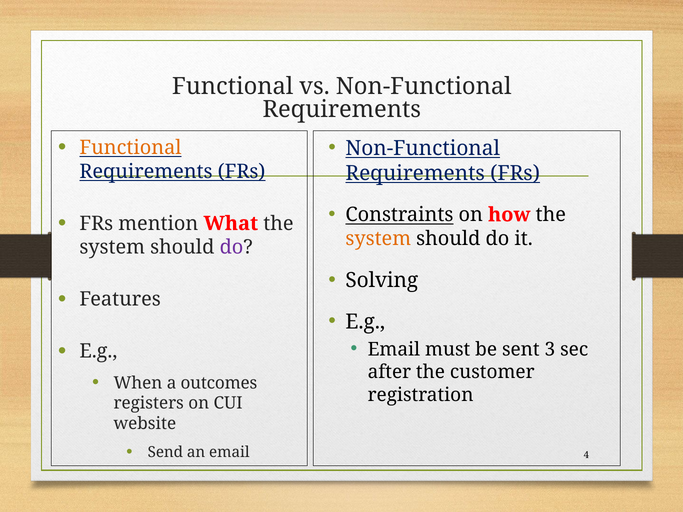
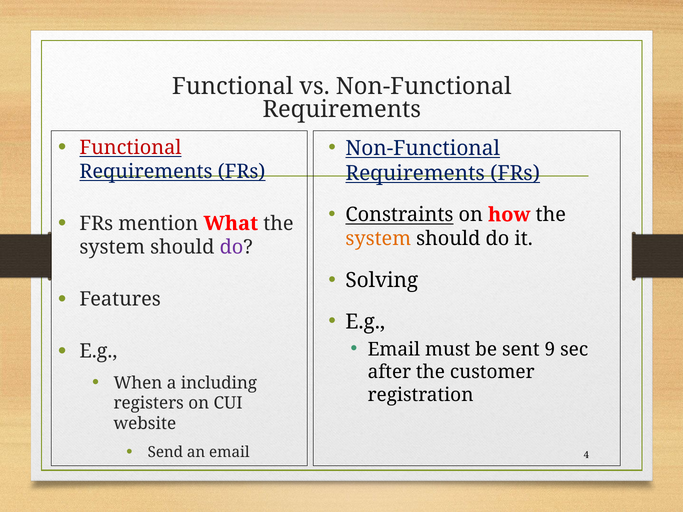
Functional at (130, 148) colour: orange -> red
3: 3 -> 9
outcomes: outcomes -> including
